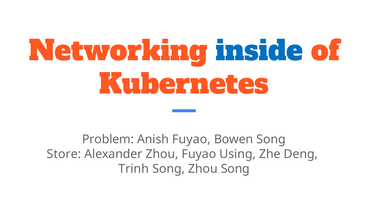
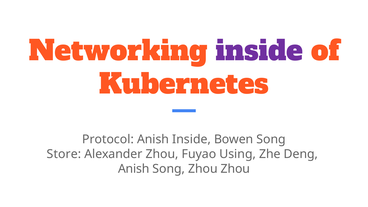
inside at (259, 51) colour: blue -> purple
Problem: Problem -> Protocol
Anish Fuyao: Fuyao -> Inside
Trinh at (134, 169): Trinh -> Anish
Zhou Song: Song -> Zhou
